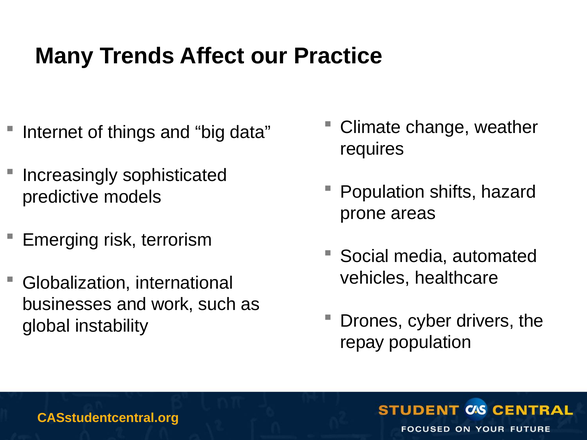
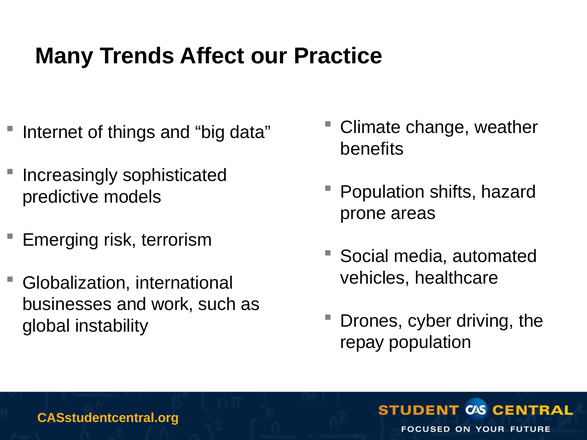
requires: requires -> benefits
drivers: drivers -> driving
